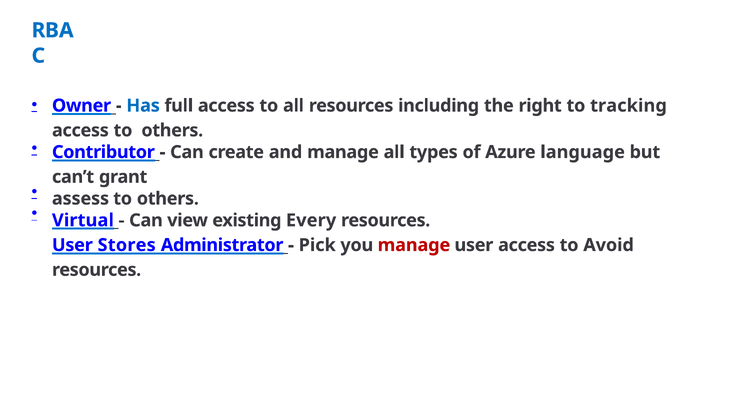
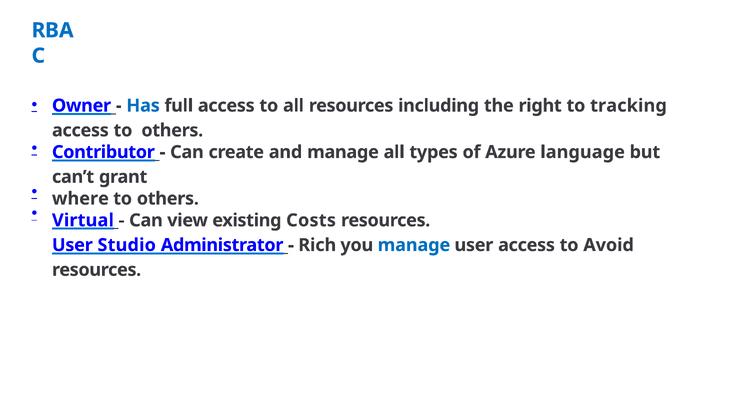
assess: assess -> where
Every: Every -> Costs
Stores: Stores -> Studio
Pick: Pick -> Rich
manage at (414, 245) colour: red -> blue
